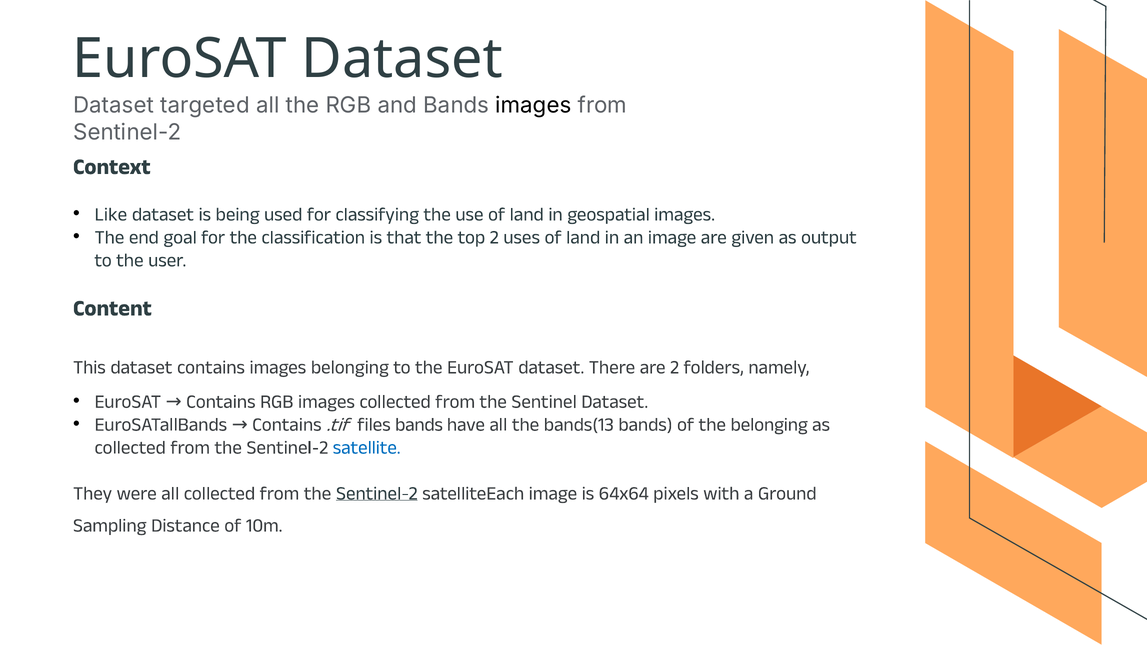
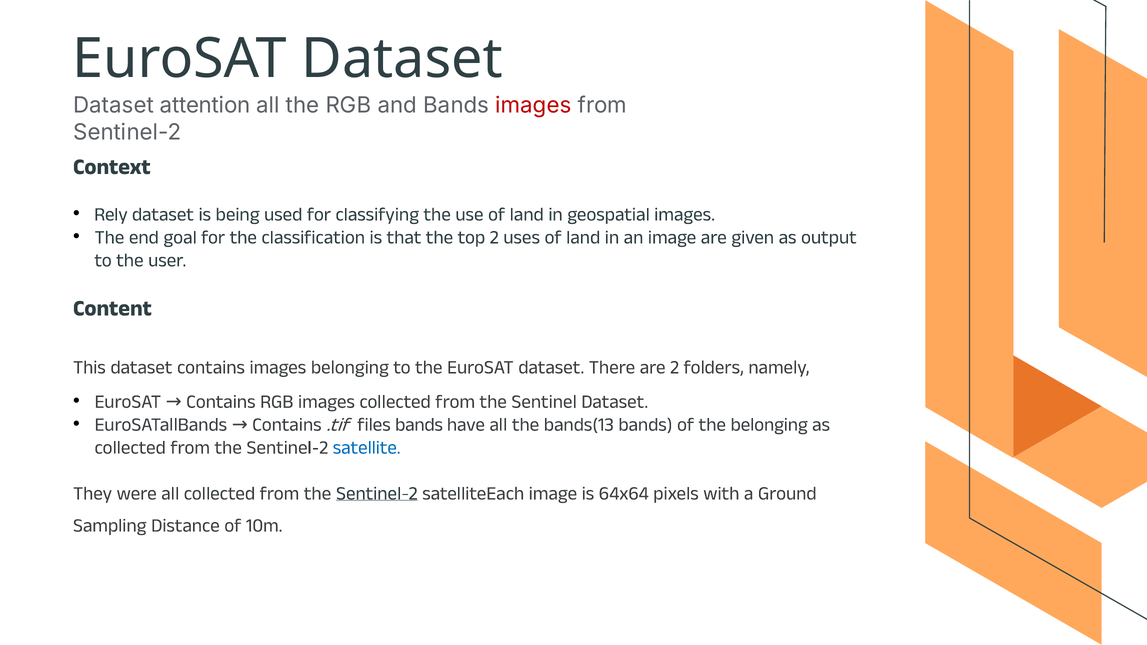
targeted: targeted -> attention
images at (533, 106) colour: black -> red
Like: Like -> Rely
